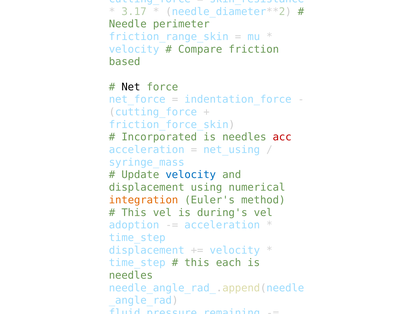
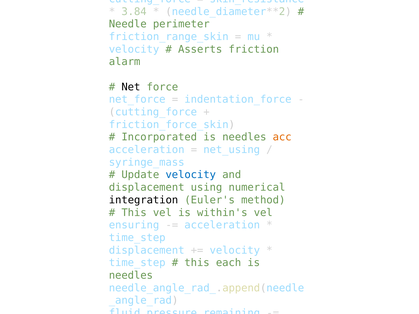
3.17: 3.17 -> 3.84
Compare: Compare -> Asserts
based at (125, 62): based -> alarm
acc colour: red -> orange
integration colour: orange -> black
during's: during's -> within's
adoption: adoption -> ensuring
